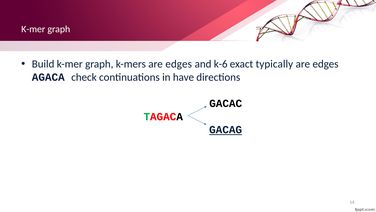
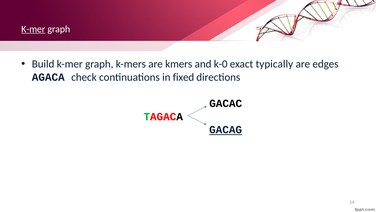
K-mer at (33, 29) underline: none -> present
k-mers are edges: edges -> kmers
k-6: k-6 -> k-0
have: have -> fixed
